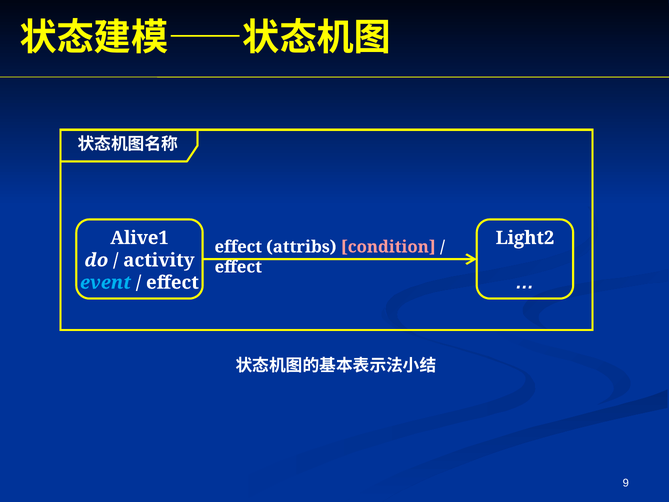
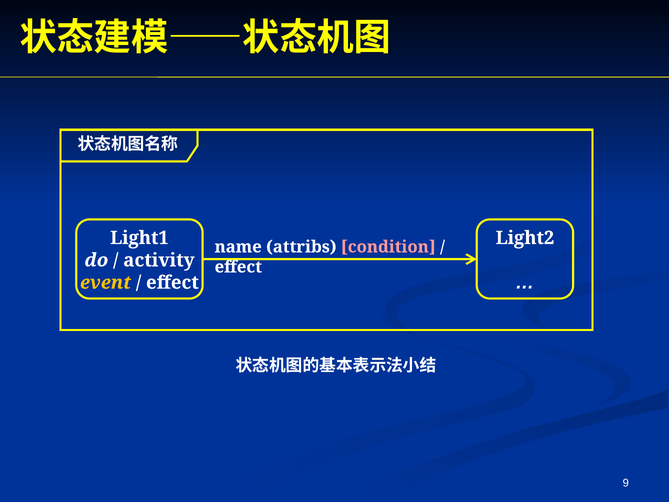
Alive1: Alive1 -> Light1
effect at (238, 247): effect -> name
event colour: light blue -> yellow
